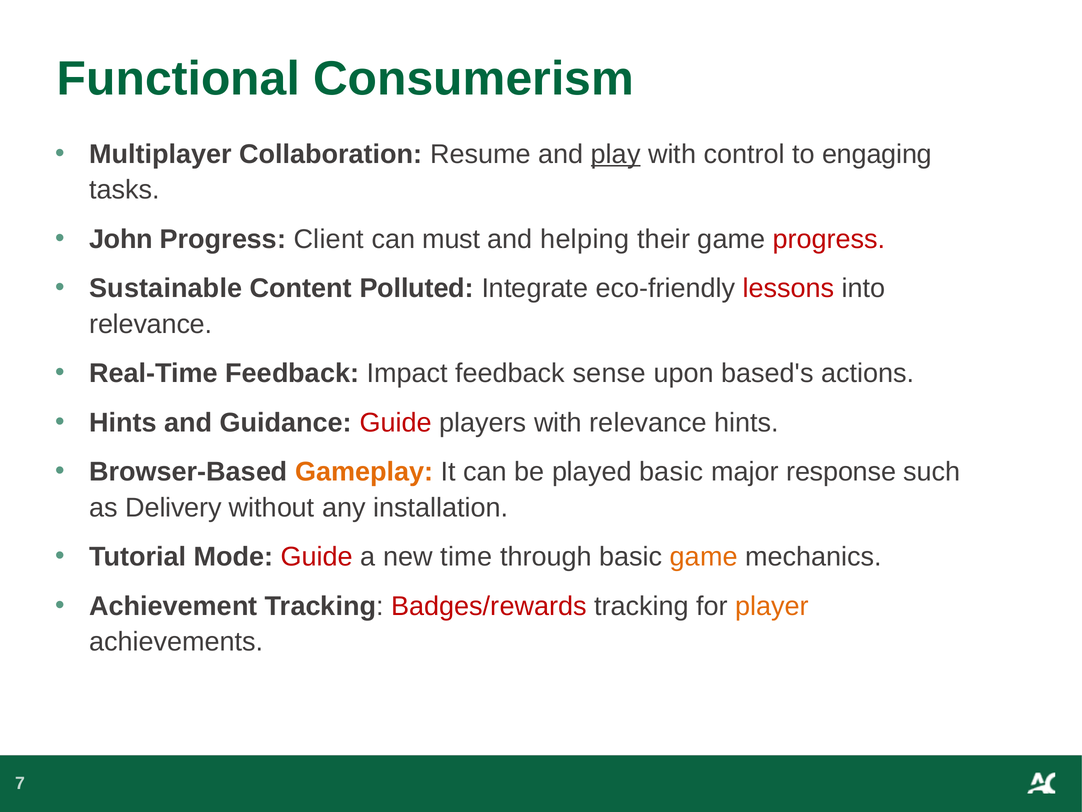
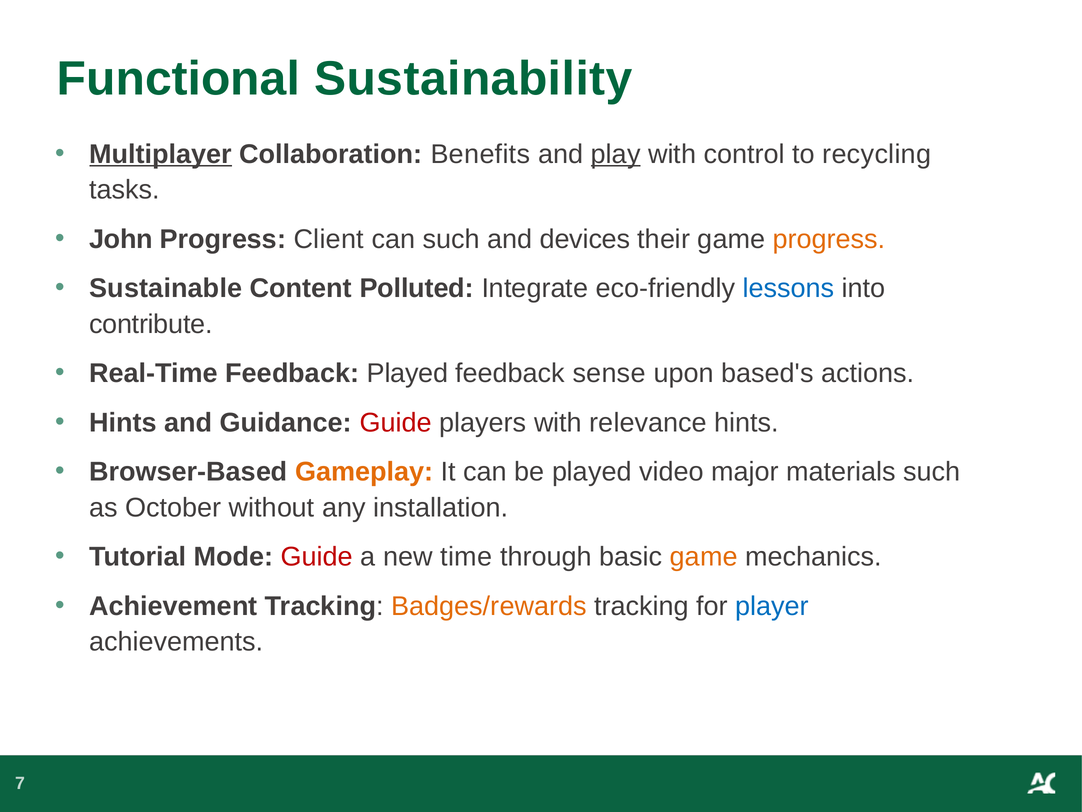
Consumerism: Consumerism -> Sustainability
Multiplayer underline: none -> present
Resume: Resume -> Benefits
engaging: engaging -> recycling
can must: must -> such
helping: helping -> devices
progress at (829, 239) colour: red -> orange
lessons colour: red -> blue
relevance at (151, 324): relevance -> contribute
Feedback Impact: Impact -> Played
played basic: basic -> video
response: response -> materials
Delivery: Delivery -> October
Badges/rewards colour: red -> orange
player colour: orange -> blue
